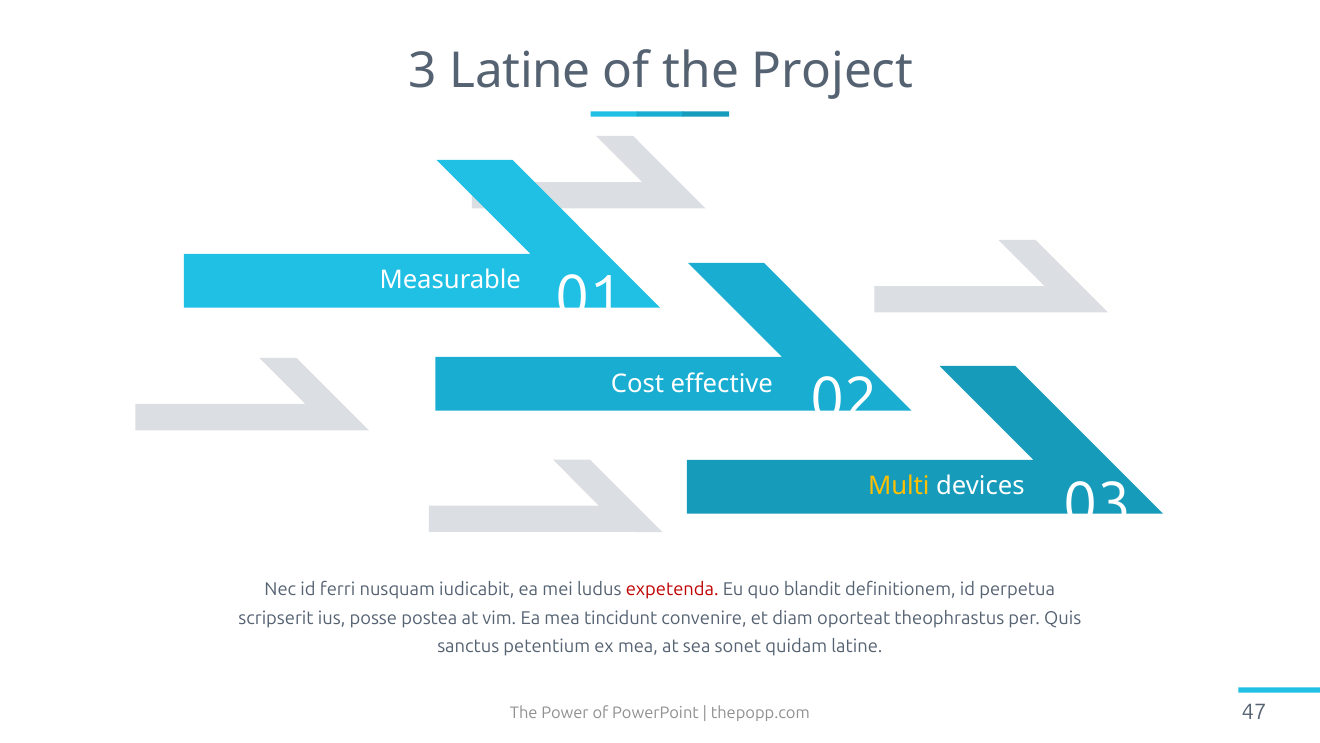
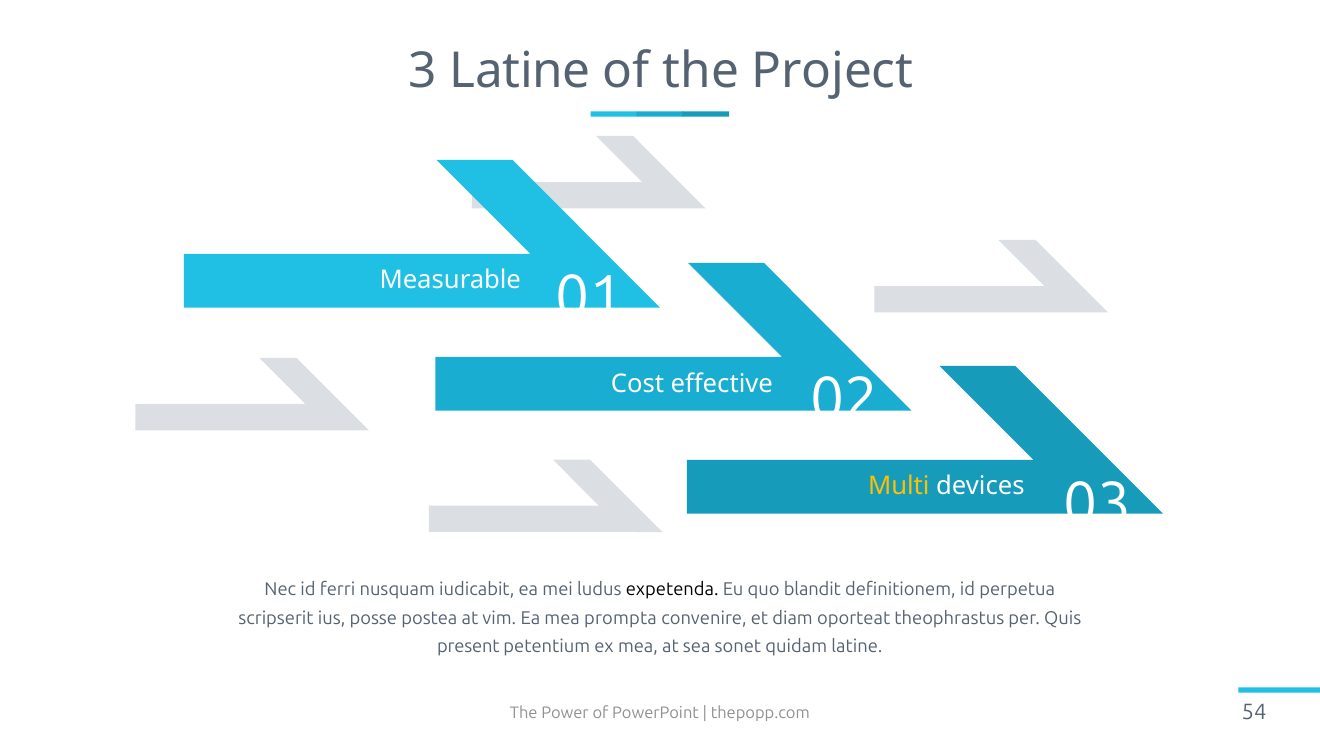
expetenda colour: red -> black
tincidunt: tincidunt -> prompta
sanctus: sanctus -> present
47: 47 -> 54
